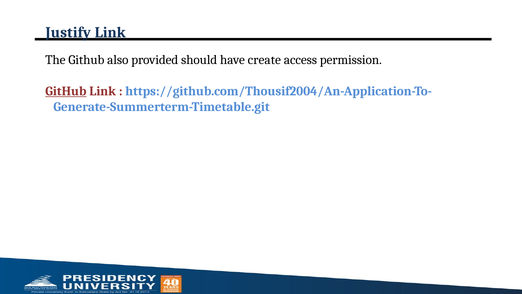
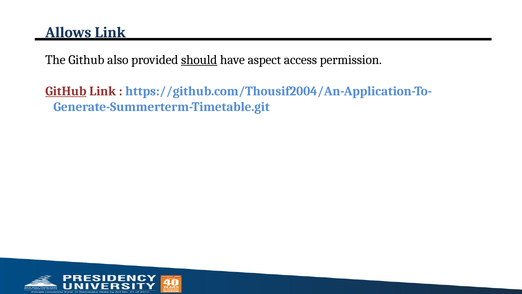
Justify: Justify -> Allows
should underline: none -> present
create: create -> aspect
